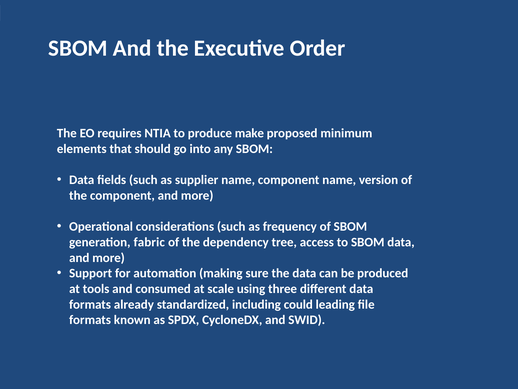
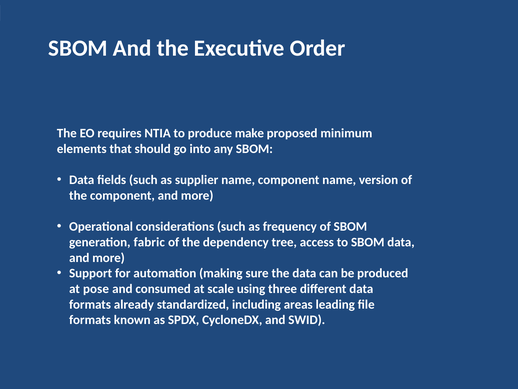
tools: tools -> pose
could: could -> areas
